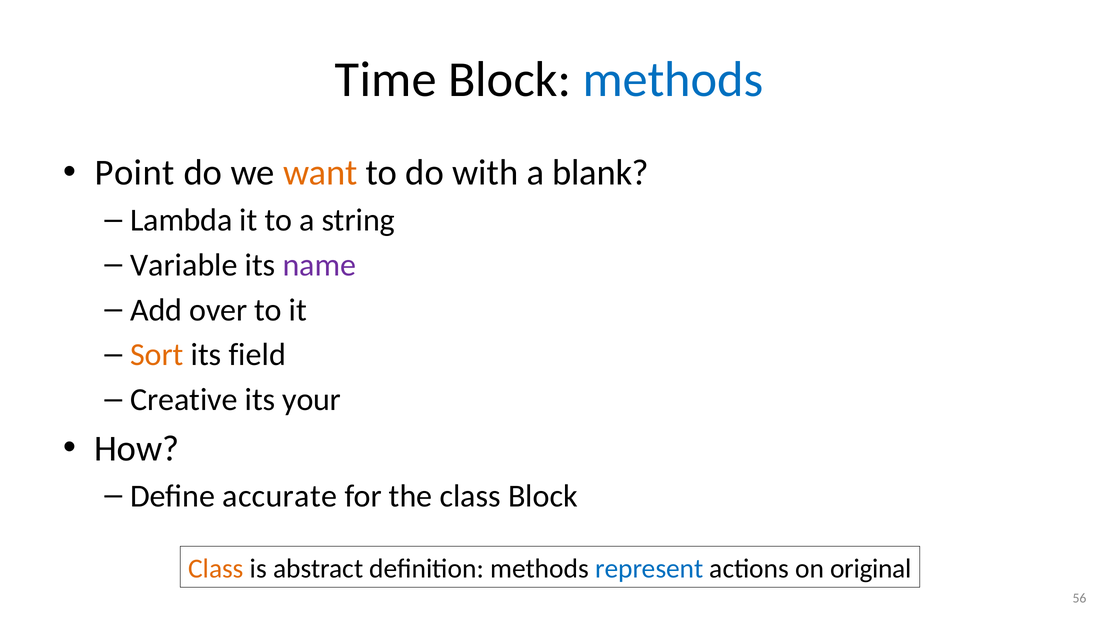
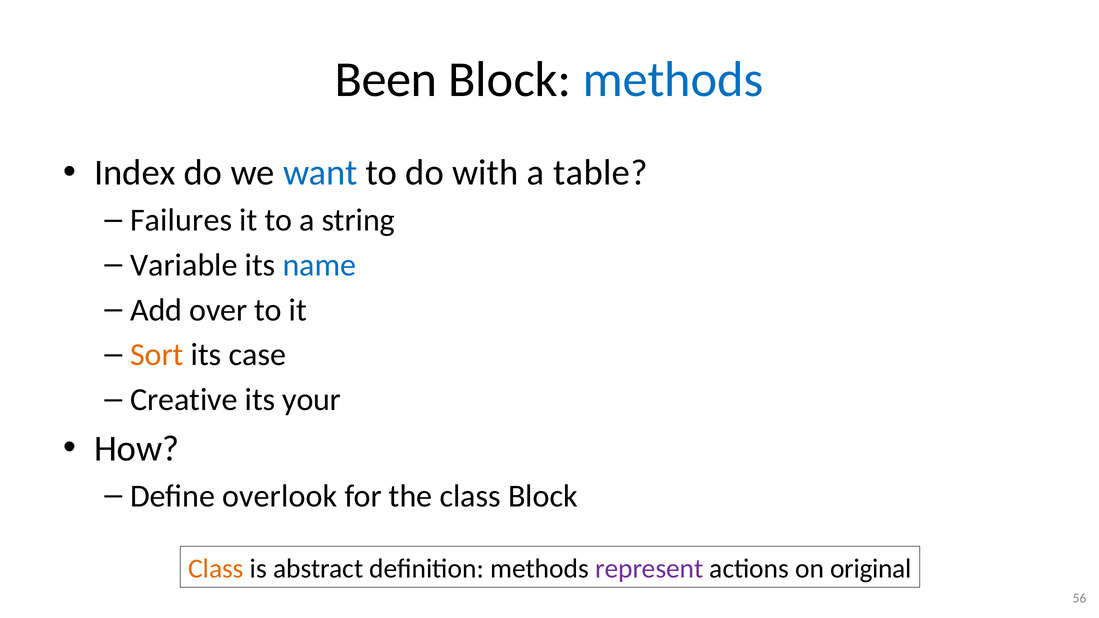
Time: Time -> Been
Point: Point -> Index
want colour: orange -> blue
blank: blank -> table
Lambda: Lambda -> Failures
name colour: purple -> blue
field: field -> case
accurate: accurate -> overlook
represent colour: blue -> purple
